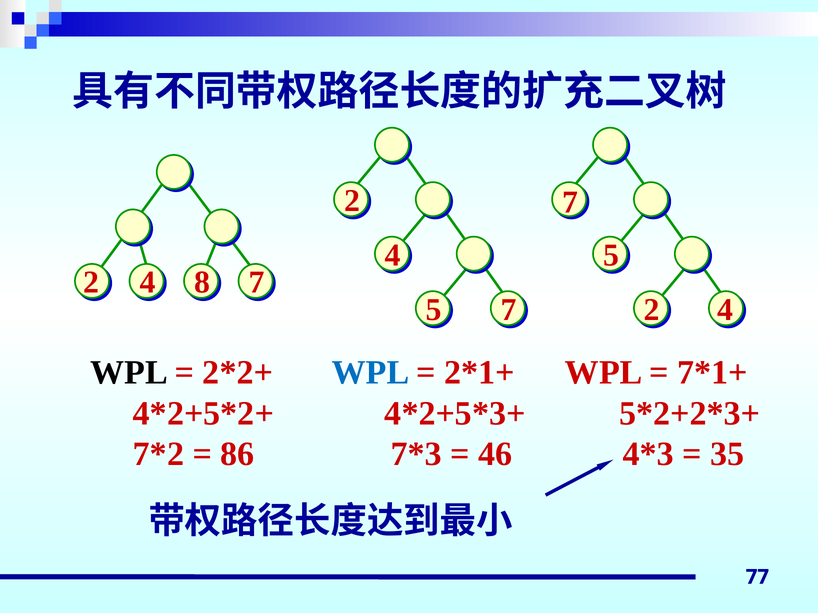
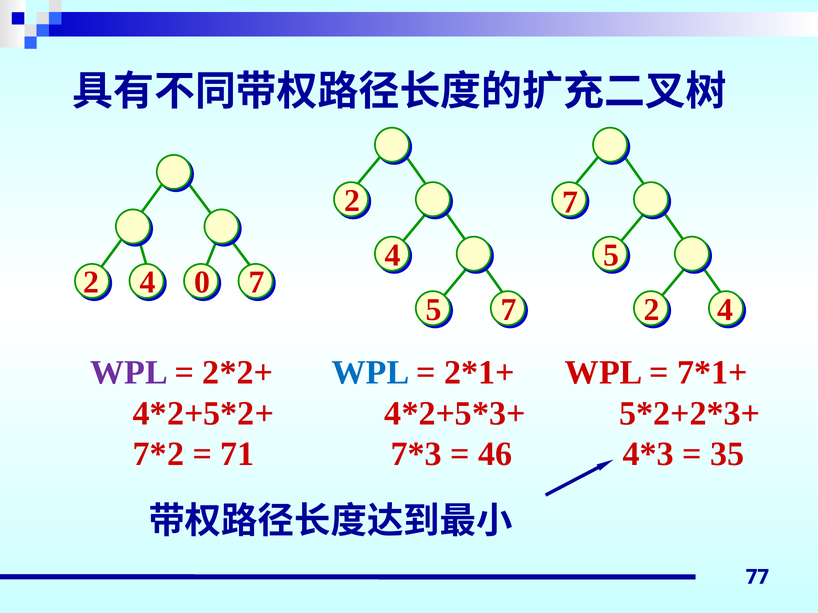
8: 8 -> 0
WPL at (129, 373) colour: black -> purple
86: 86 -> 71
